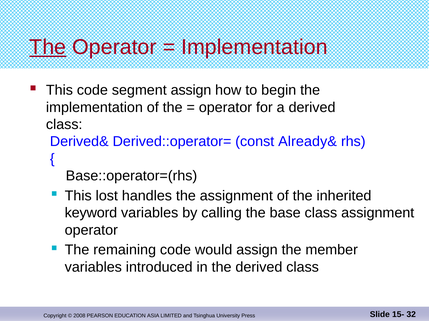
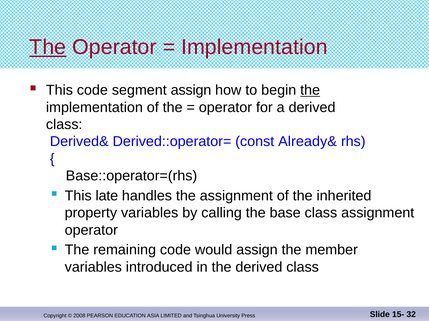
the at (310, 90) underline: none -> present
lost: lost -> late
keyword: keyword -> property
